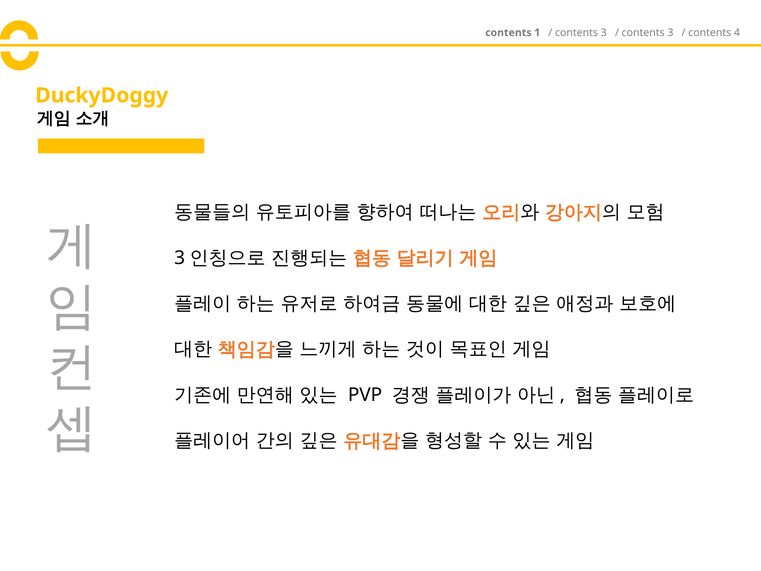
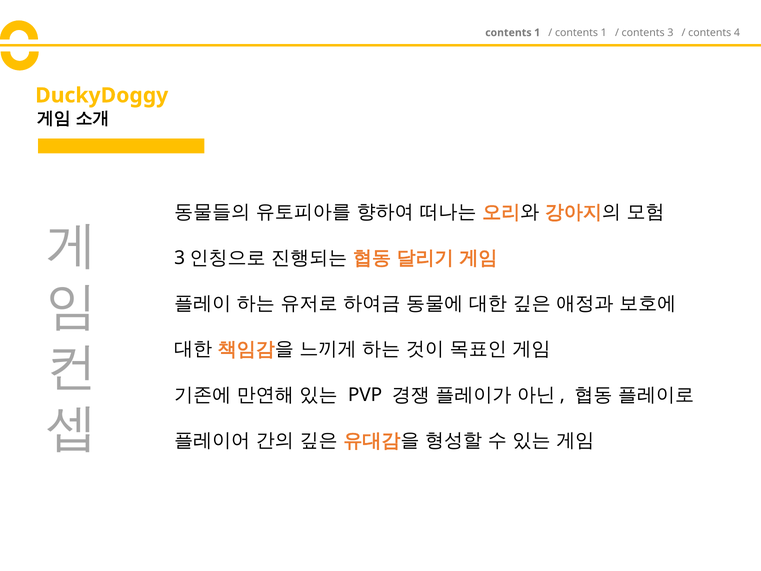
3 at (604, 33): 3 -> 1
